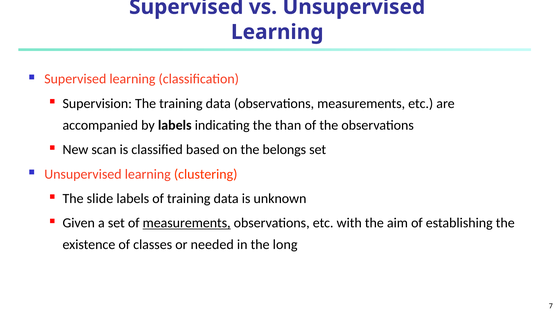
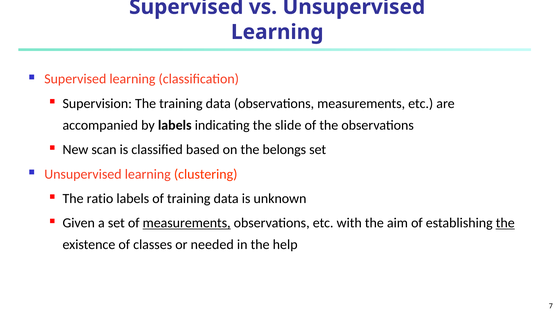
than: than -> slide
slide: slide -> ratio
the at (505, 223) underline: none -> present
long: long -> help
